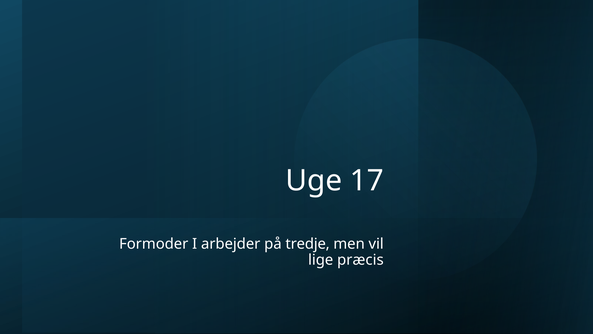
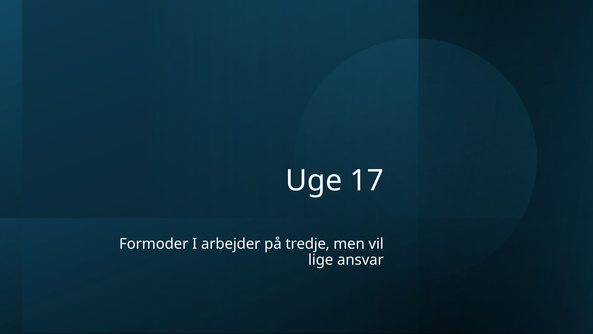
præcis: præcis -> ansvar
